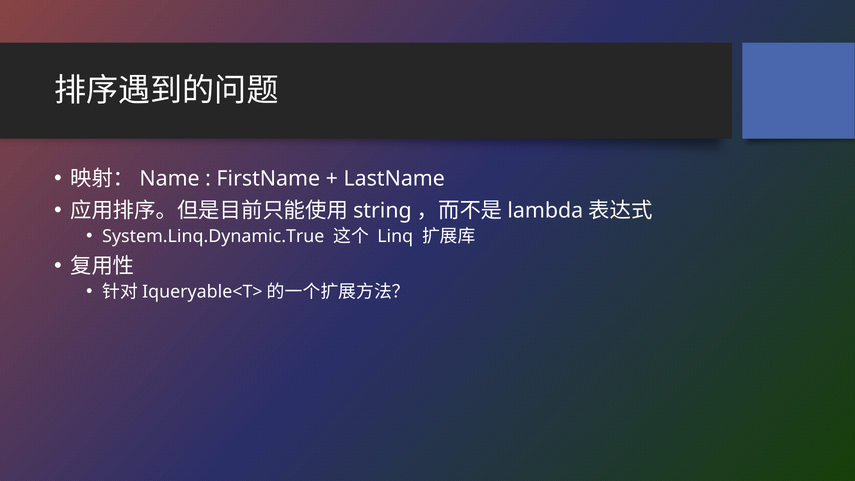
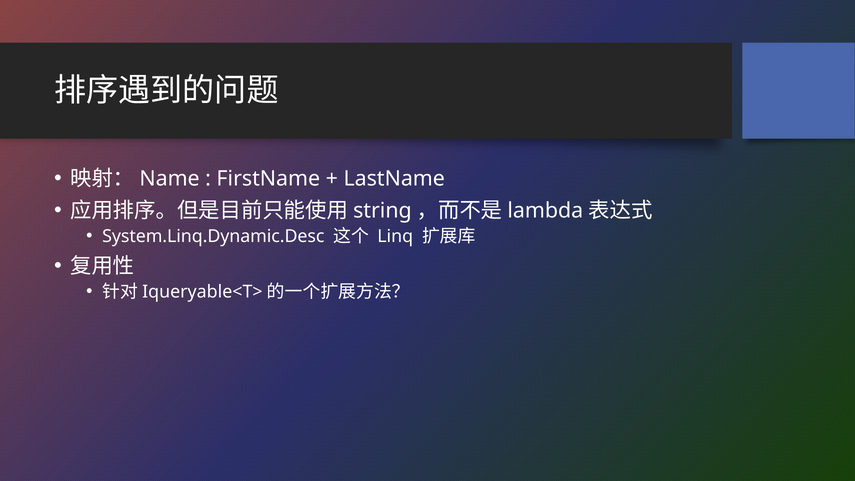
System.Linq.Dynamic.True: System.Linq.Dynamic.True -> System.Linq.Dynamic.Desc
